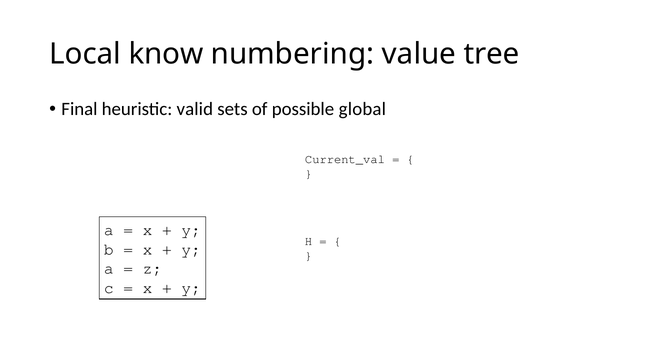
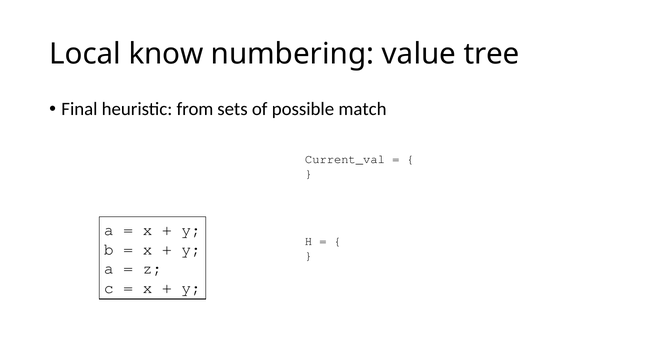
valid: valid -> from
global: global -> match
